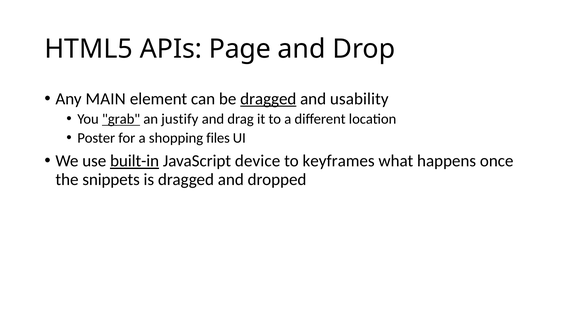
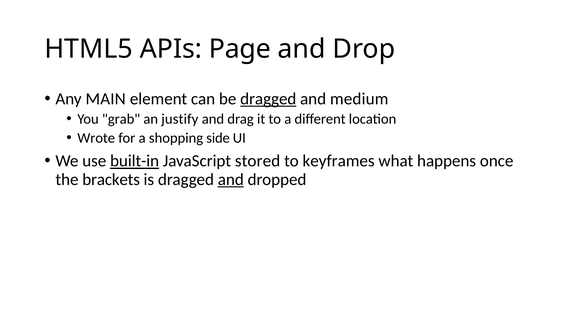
usability: usability -> medium
grab underline: present -> none
Poster: Poster -> Wrote
files: files -> side
device: device -> stored
snippets: snippets -> brackets
and at (231, 179) underline: none -> present
